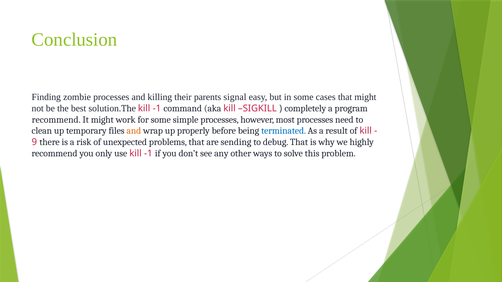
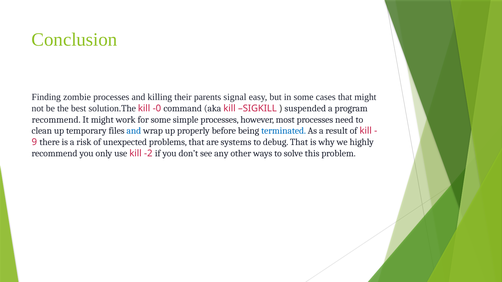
solution.The kill -1: -1 -> -0
completely: completely -> suspended
and at (134, 131) colour: orange -> blue
sending: sending -> systems
use kill -1: -1 -> -2
